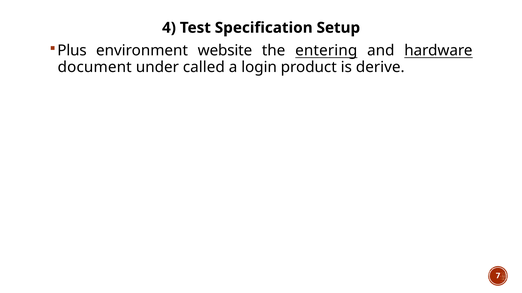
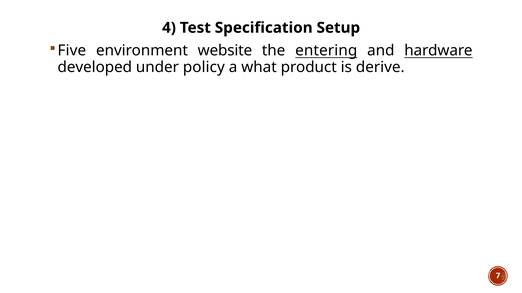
Plus: Plus -> Five
document: document -> developed
called: called -> policy
login: login -> what
